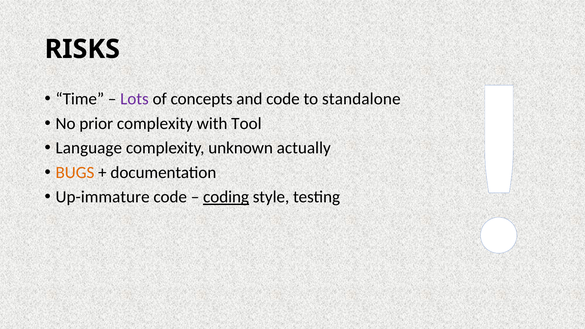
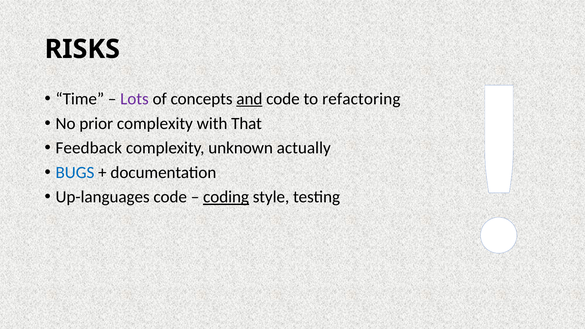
and underline: none -> present
standalone: standalone -> refactoring
Tool: Tool -> That
Language: Language -> Feedback
BUGS colour: orange -> blue
Up-immature: Up-immature -> Up-languages
